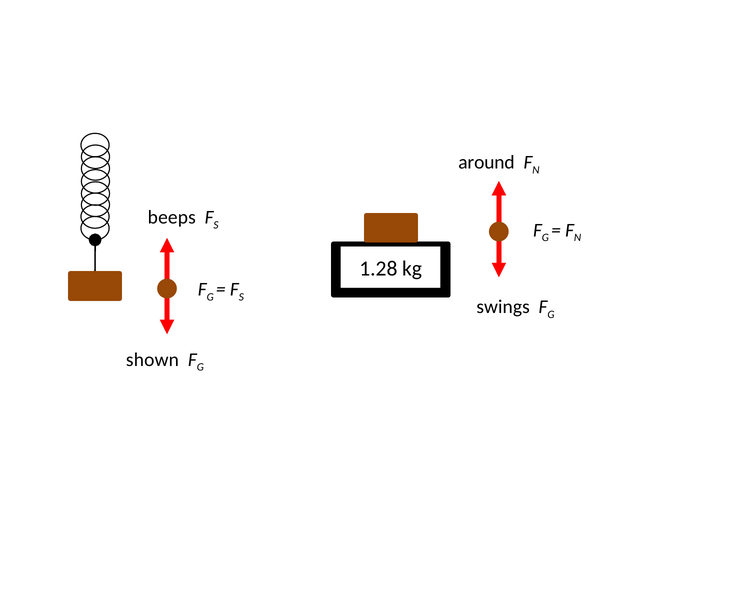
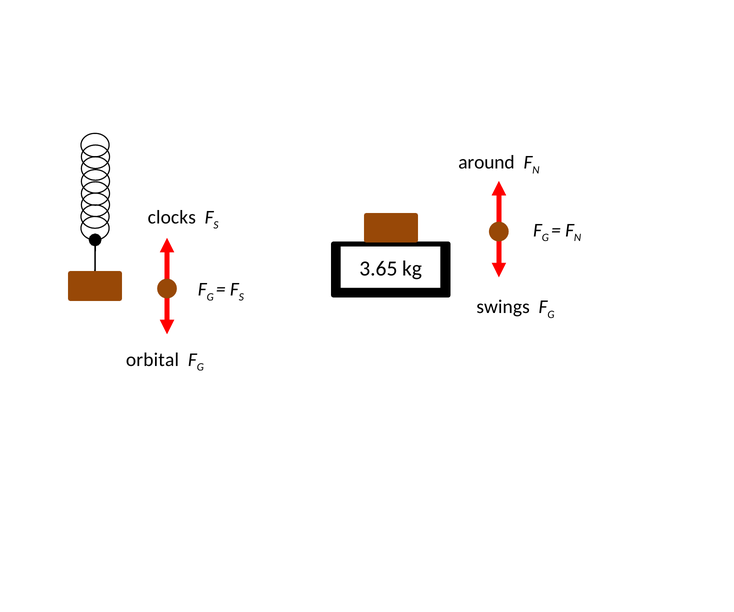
beeps: beeps -> clocks
1.28: 1.28 -> 3.65
shown: shown -> orbital
